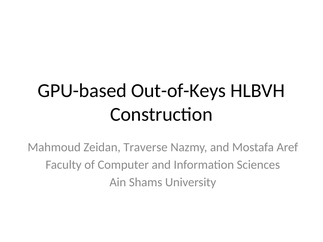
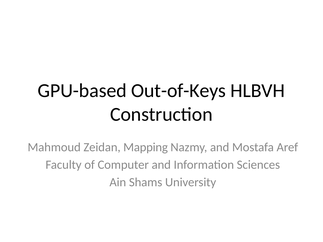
Traverse: Traverse -> Mapping
